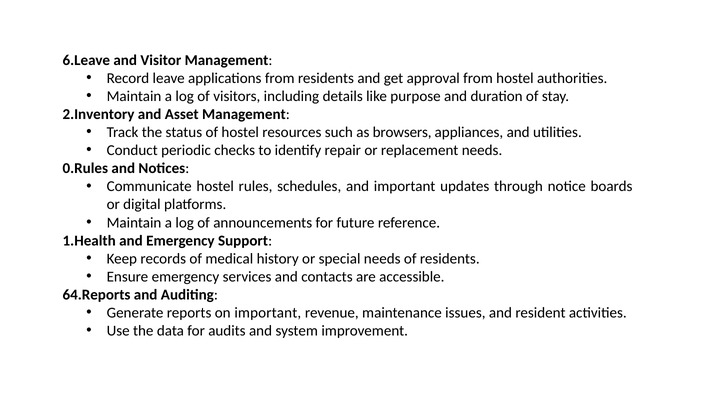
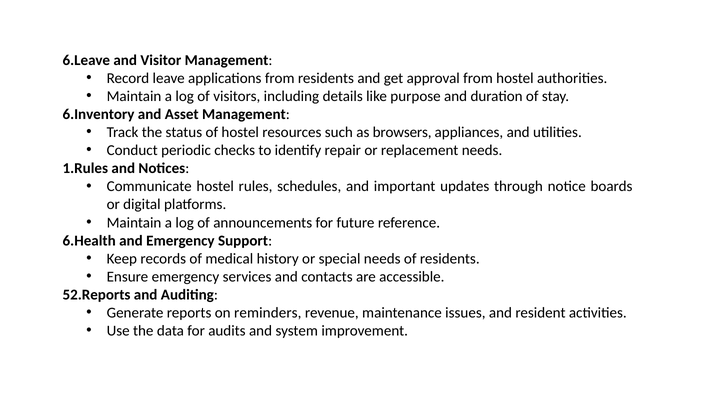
2.Inventory: 2.Inventory -> 6.Inventory
0.Rules: 0.Rules -> 1.Rules
1.Health: 1.Health -> 6.Health
64.Reports: 64.Reports -> 52.Reports
on important: important -> reminders
